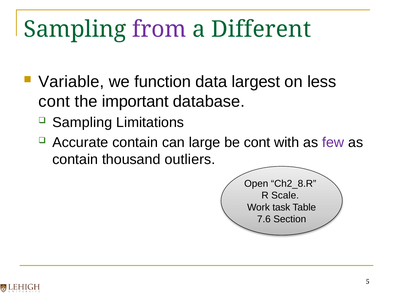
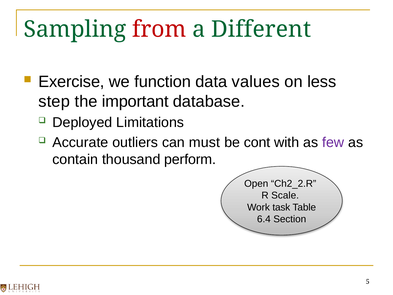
from colour: purple -> red
Variable: Variable -> Exercise
largest: largest -> values
cont at (54, 101): cont -> step
Sampling at (82, 122): Sampling -> Deployed
Accurate contain: contain -> outliers
large: large -> must
outliers: outliers -> perform
Ch2_8.R: Ch2_8.R -> Ch2_2.R
7.6: 7.6 -> 6.4
